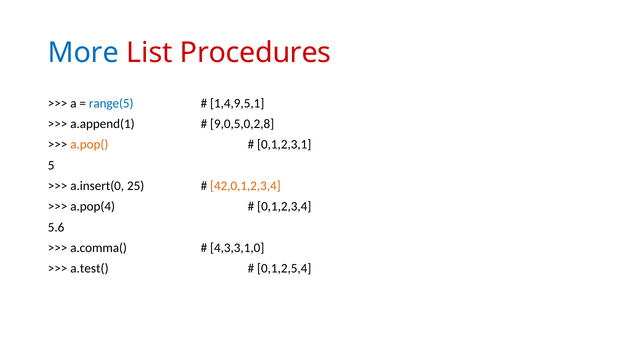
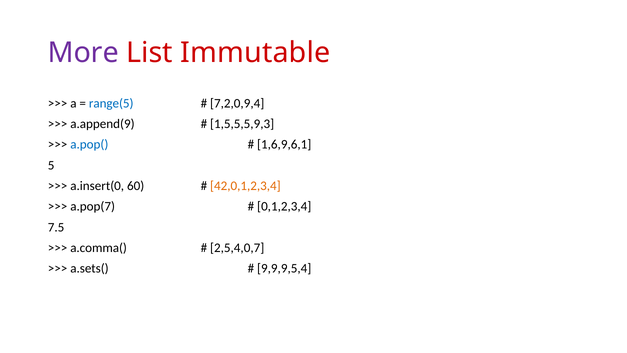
More colour: blue -> purple
Procedures: Procedures -> Immutable
1,4,9,5,1: 1,4,9,5,1 -> 7,2,0,9,4
a.append(1: a.append(1 -> a.append(9
9,0,5,0,2,8: 9,0,5,0,2,8 -> 1,5,5,5,9,3
a.pop( colour: orange -> blue
0,1,2,3,1: 0,1,2,3,1 -> 1,6,9,6,1
25: 25 -> 60
a.pop(4: a.pop(4 -> a.pop(7
5.6: 5.6 -> 7.5
4,3,3,1,0: 4,3,3,1,0 -> 2,5,4,0,7
a.test(: a.test( -> a.sets(
0,1,2,5,4: 0,1,2,5,4 -> 9,9,9,5,4
